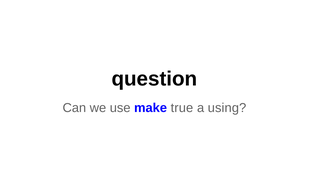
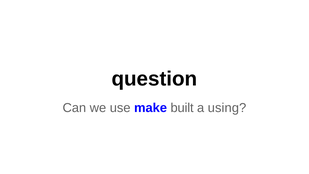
true: true -> built
